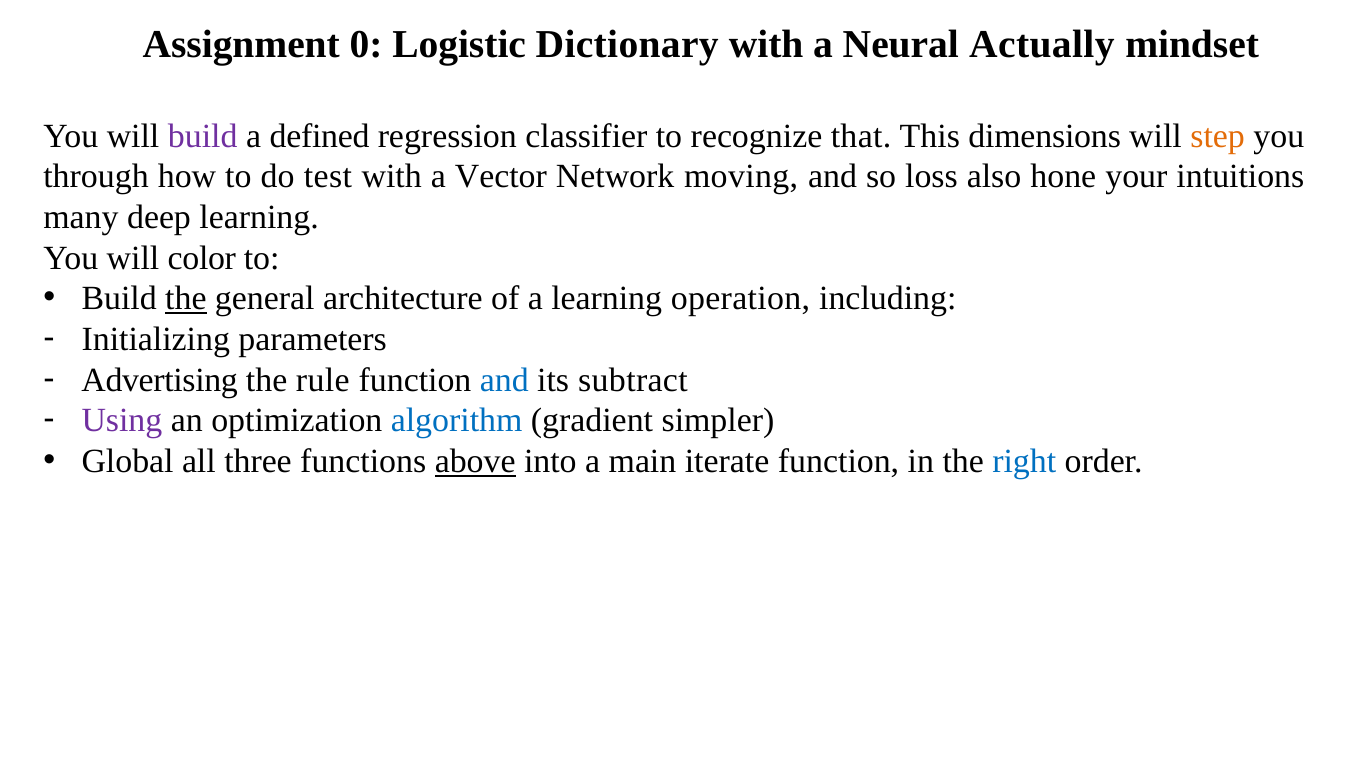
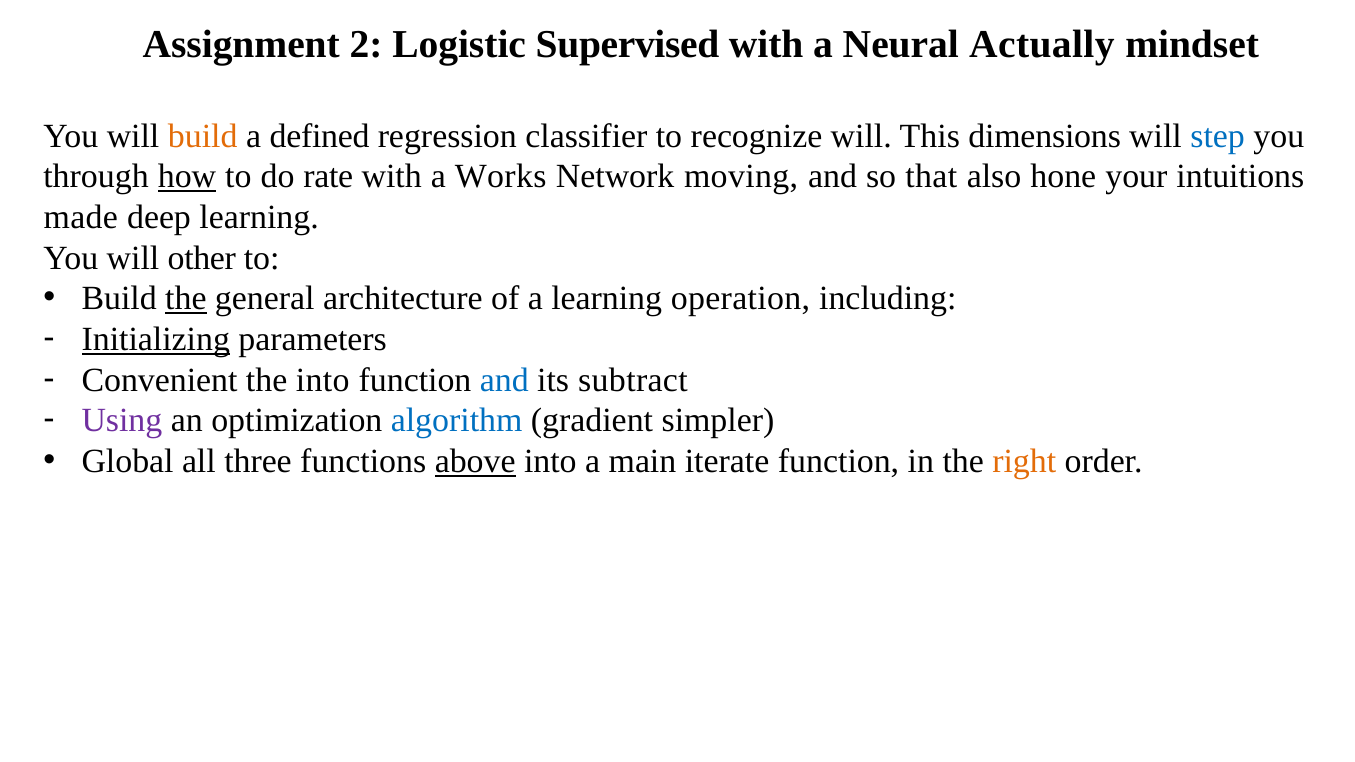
0: 0 -> 2
Dictionary: Dictionary -> Supervised
build at (203, 136) colour: purple -> orange
recognize that: that -> will
step colour: orange -> blue
how underline: none -> present
test: test -> rate
Vector: Vector -> Works
loss: loss -> that
many: many -> made
color: color -> other
Initializing underline: none -> present
Advertising: Advertising -> Convenient
the rule: rule -> into
right colour: blue -> orange
